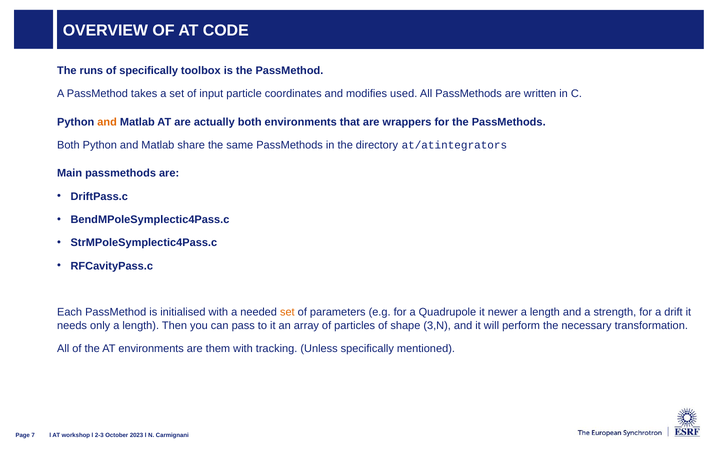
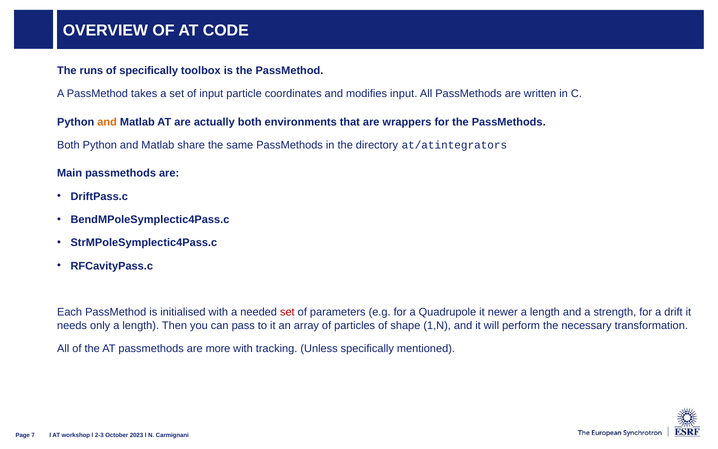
modifies used: used -> input
set at (287, 312) colour: orange -> red
3,N: 3,N -> 1,N
AT environments: environments -> passmethods
them: them -> more
